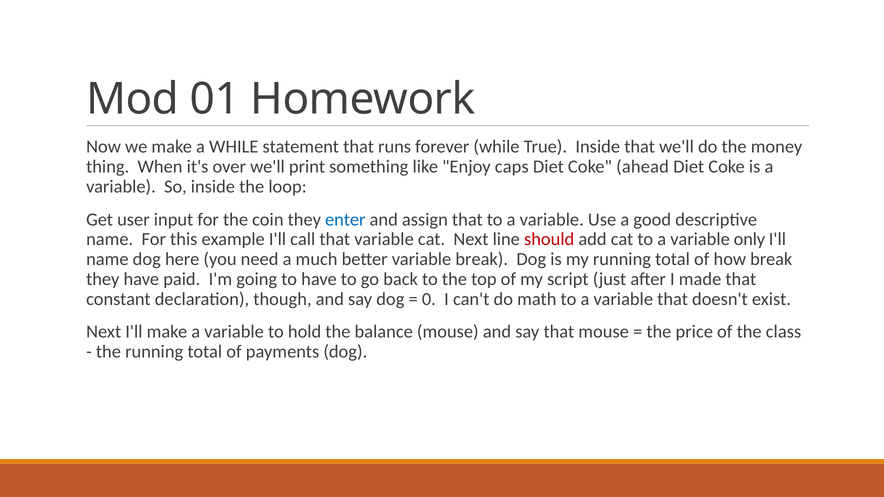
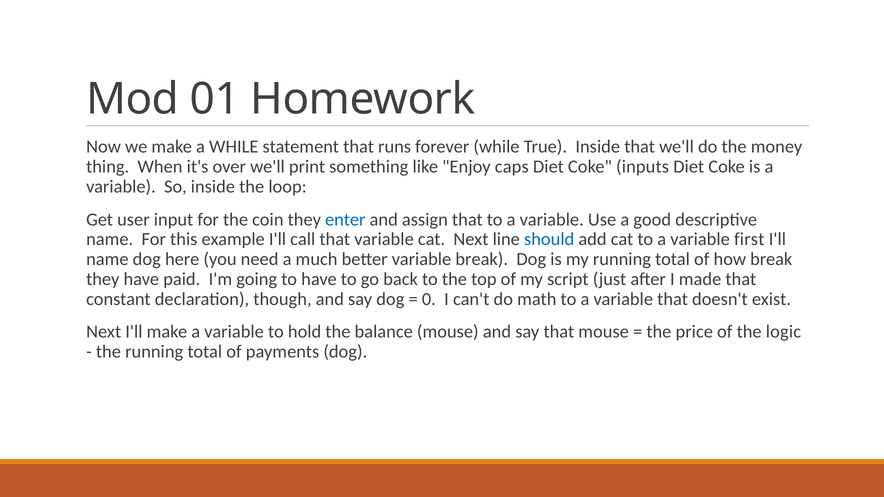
ahead: ahead -> inputs
should colour: red -> blue
only: only -> first
class: class -> logic
